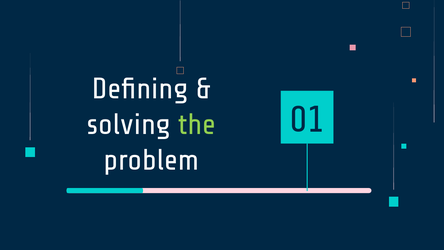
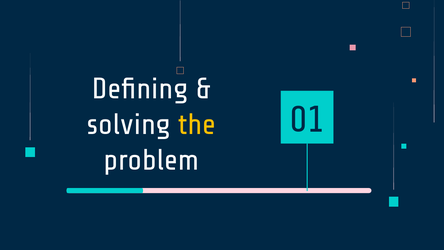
the colour: light green -> yellow
